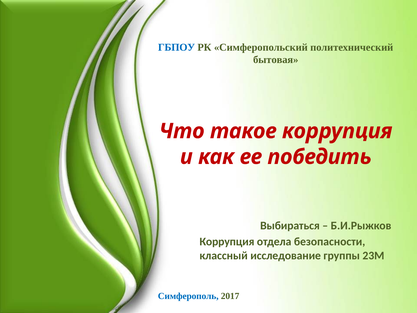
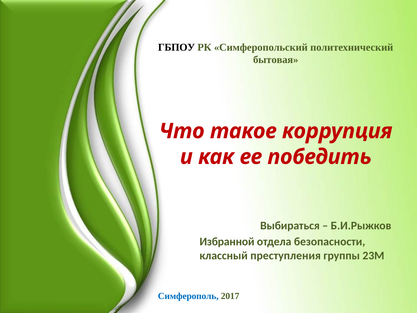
ГБПОУ colour: blue -> black
Коррупция at (227, 242): Коррупция -> Избранной
исследование: исследование -> преступления
